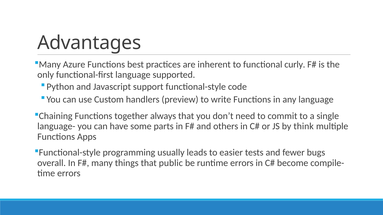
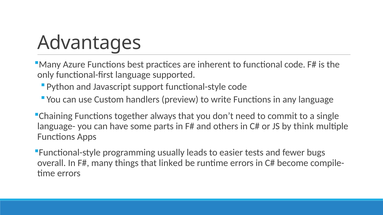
functional curly: curly -> code
public: public -> linked
